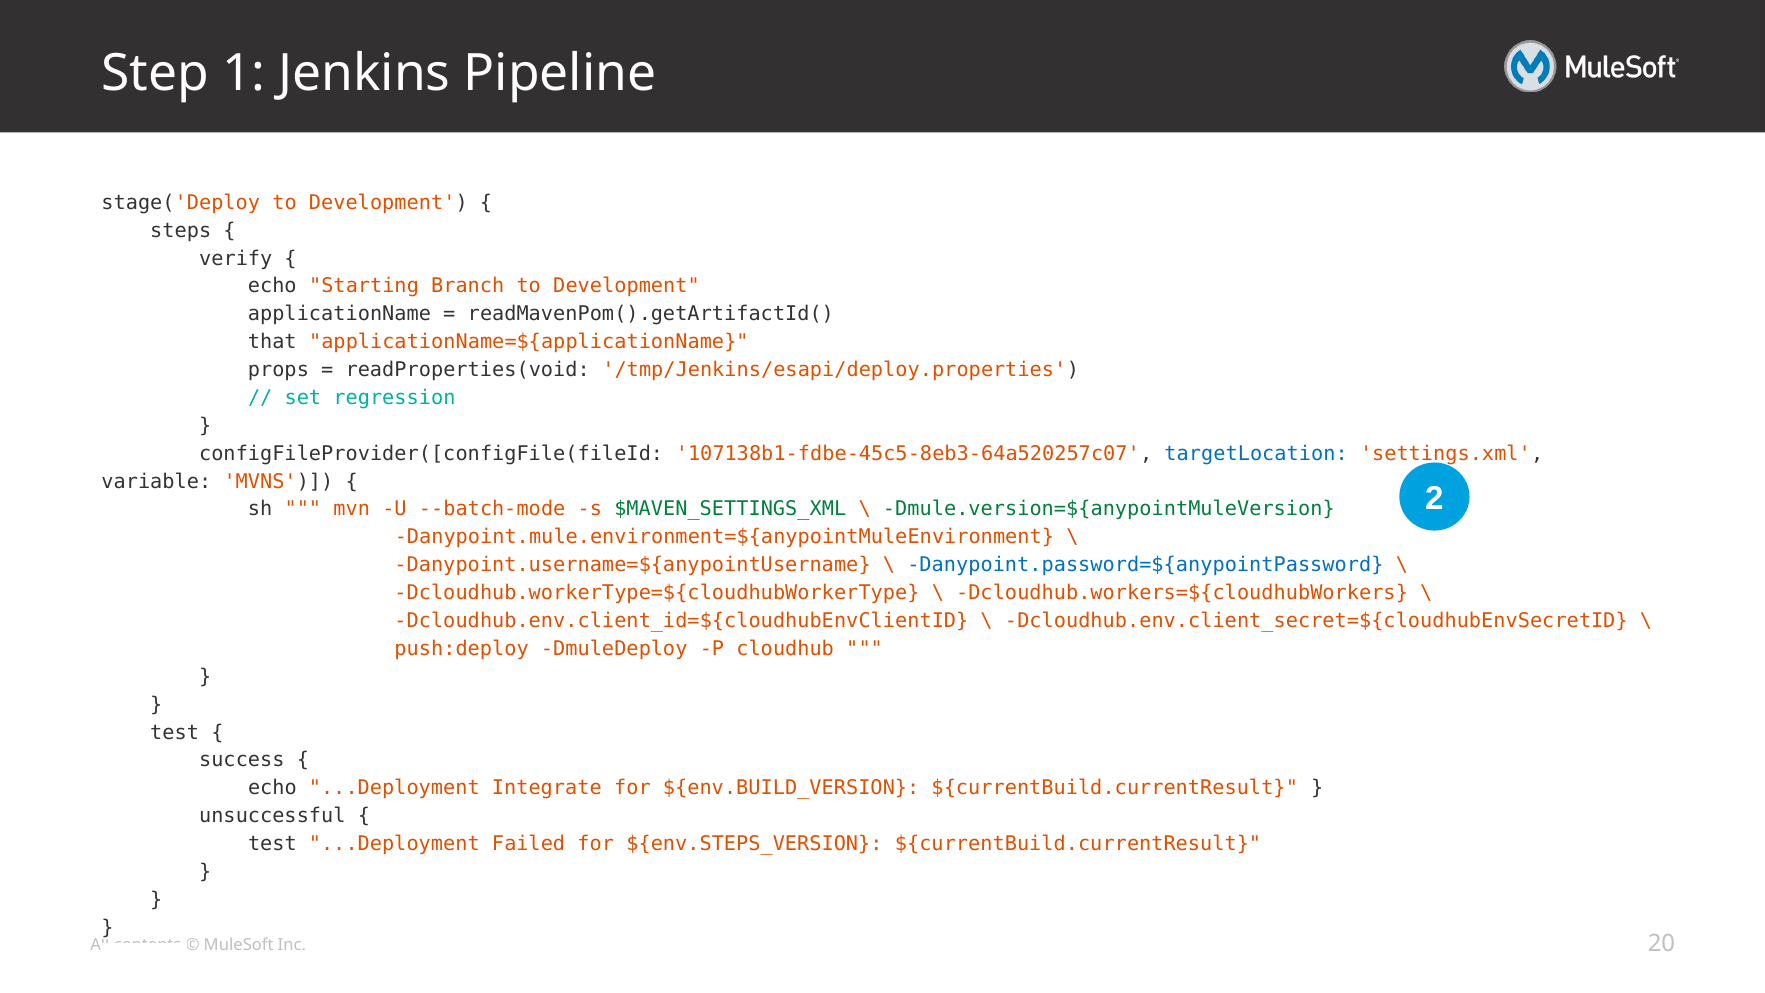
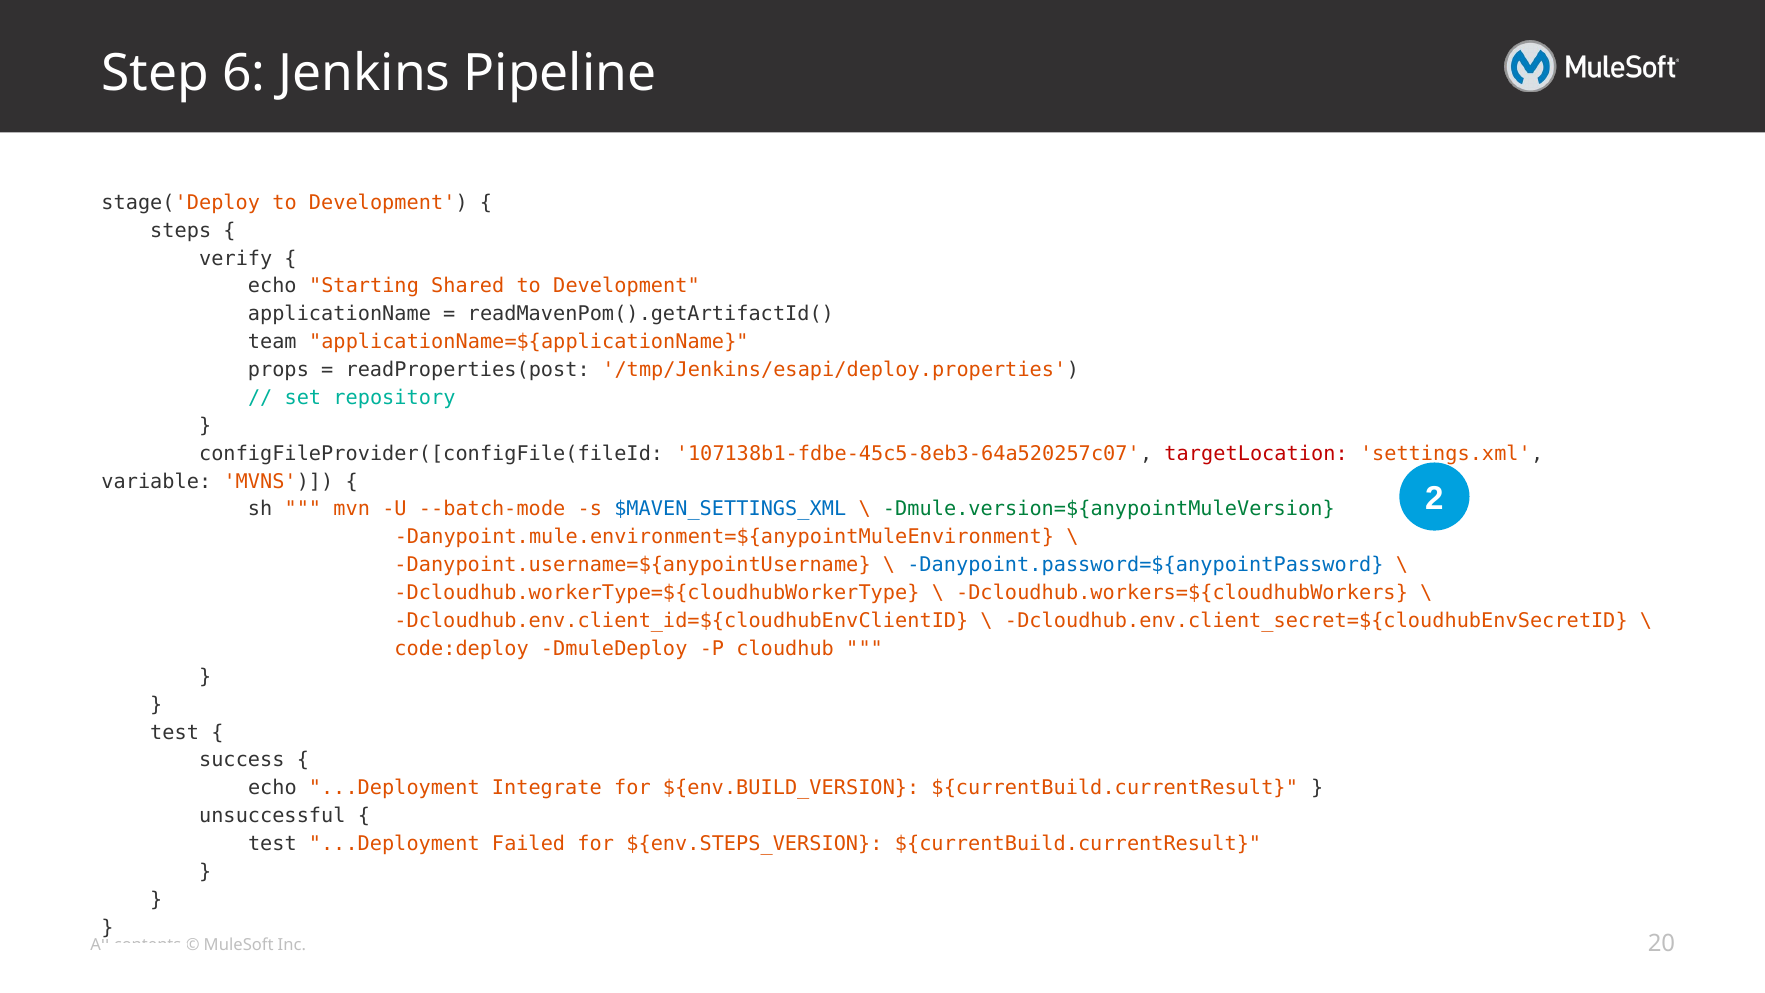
1: 1 -> 6
Branch: Branch -> Shared
that: that -> team
readProperties(void: readProperties(void -> readProperties(post
regression: regression -> repository
targetLocation colour: blue -> red
$MAVEN_SETTINGS_XML colour: green -> blue
push:deploy: push:deploy -> code:deploy
